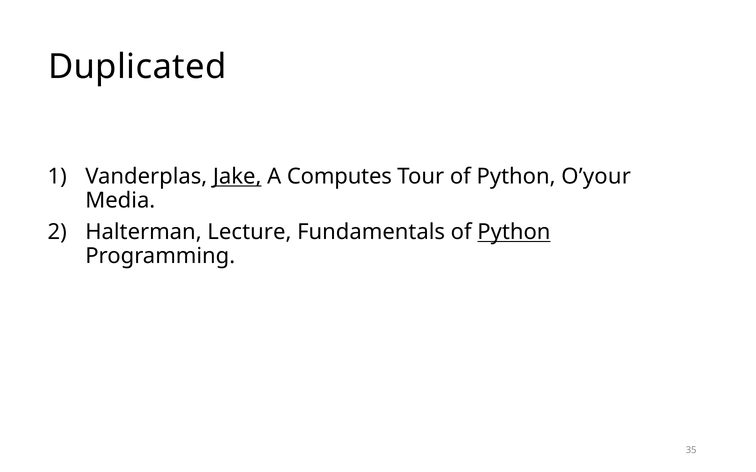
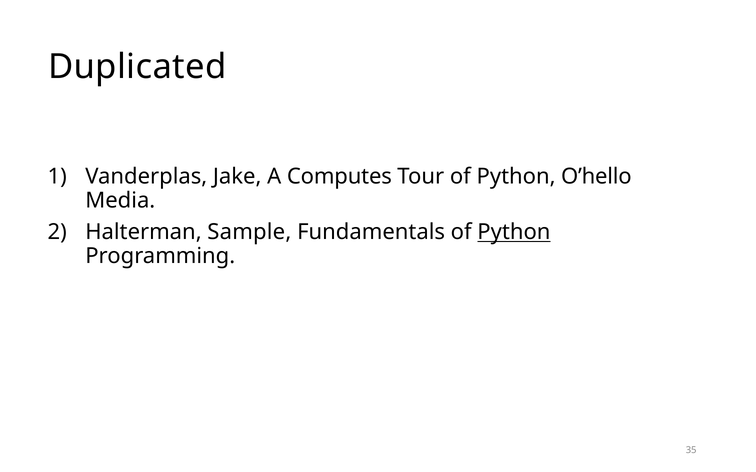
Jake underline: present -> none
O’your: O’your -> O’hello
Lecture: Lecture -> Sample
